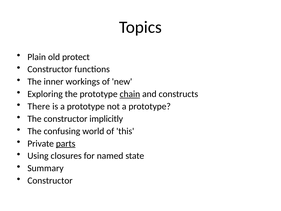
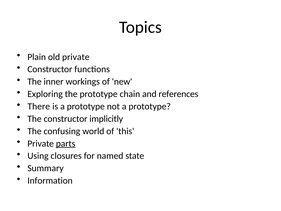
old protect: protect -> private
chain underline: present -> none
constructs: constructs -> references
Constructor at (50, 180): Constructor -> Information
